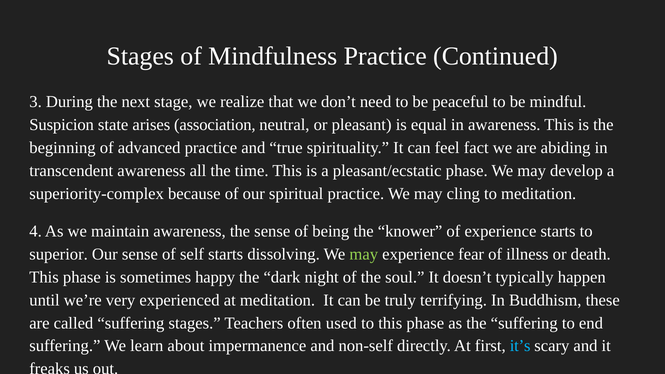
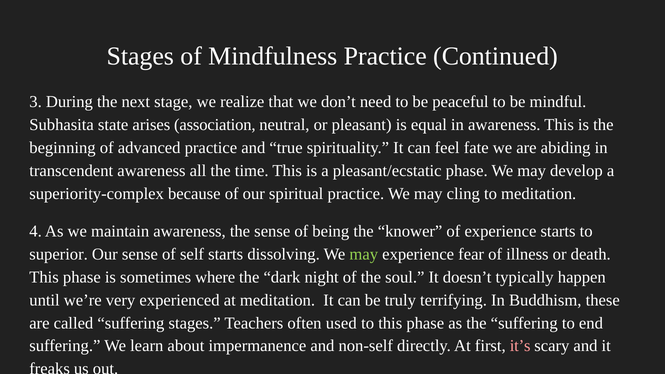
Suspicion: Suspicion -> Subhasita
fact: fact -> fate
happy: happy -> where
it’s colour: light blue -> pink
